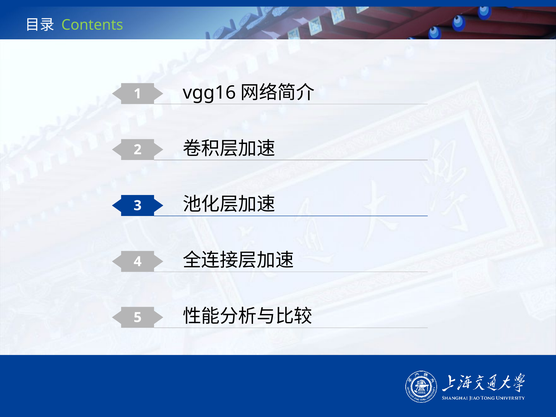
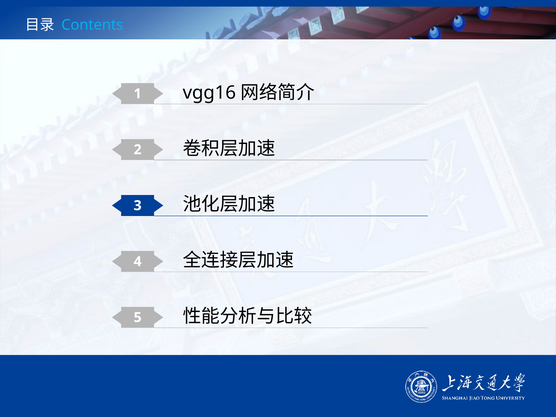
Contents colour: light green -> light blue
